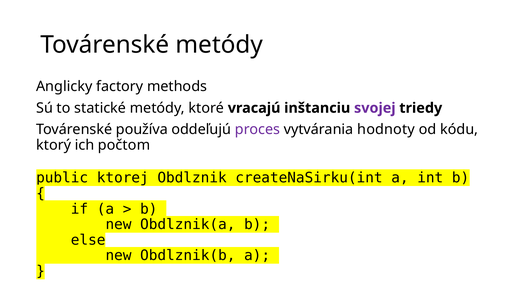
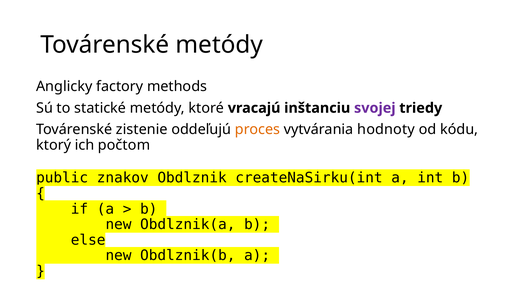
používa: používa -> zistenie
proces colour: purple -> orange
ktorej: ktorej -> znakov
